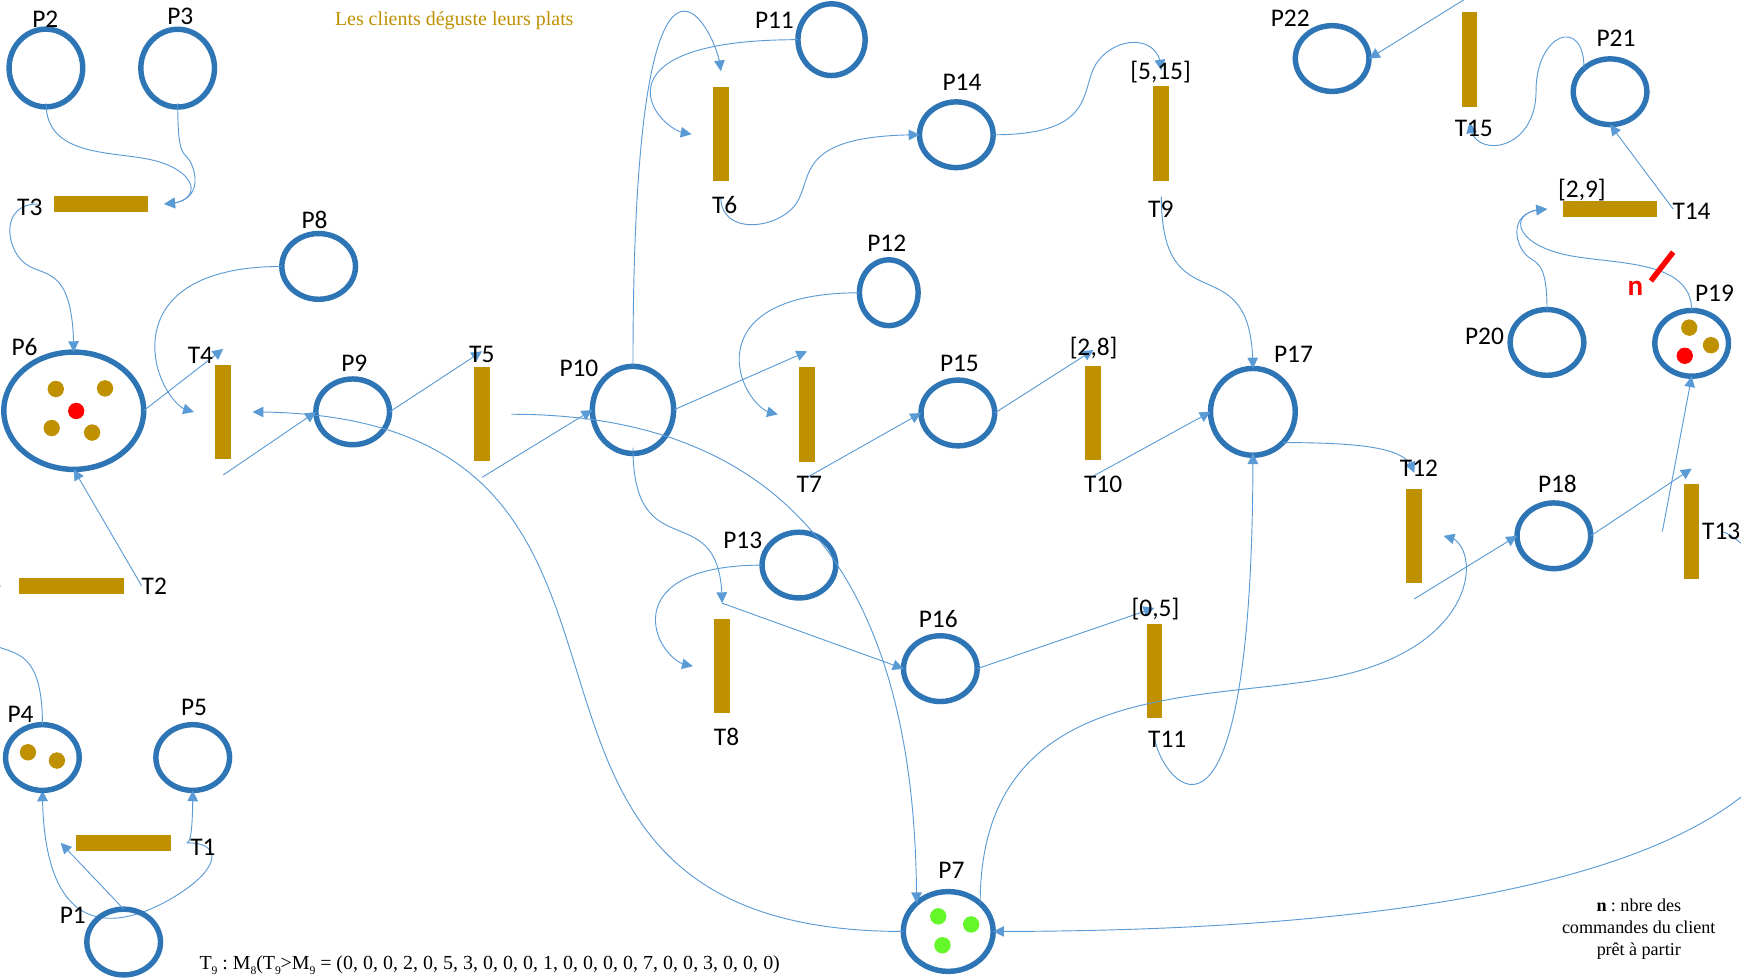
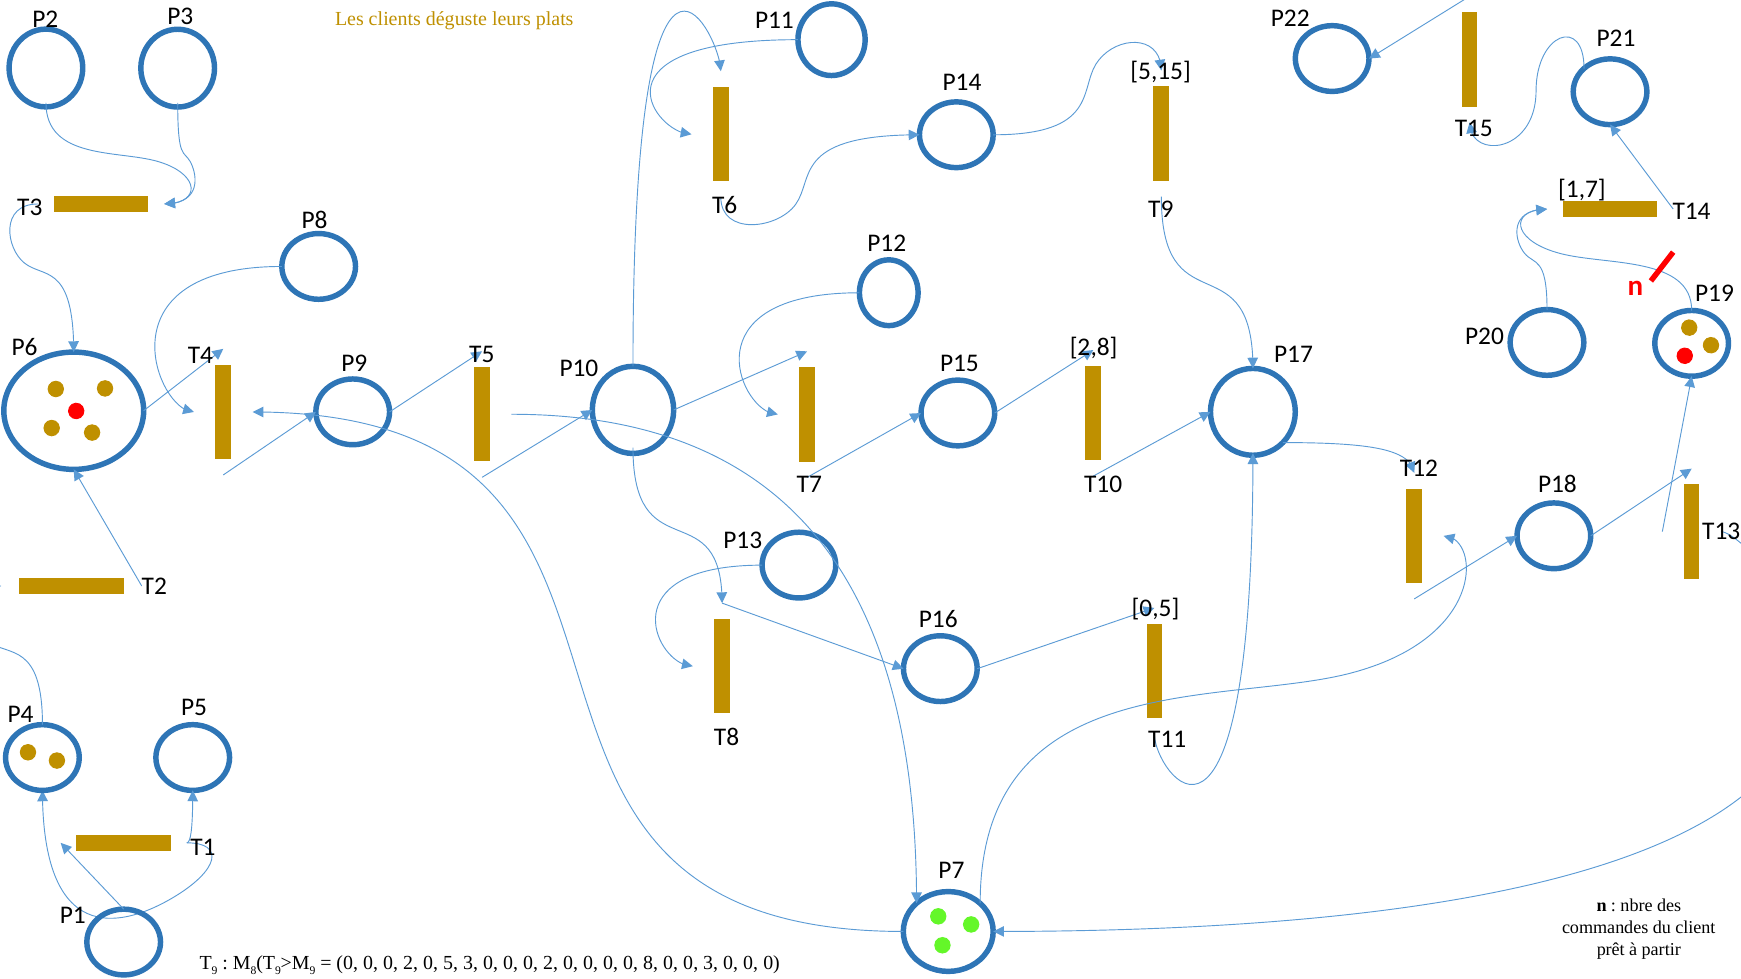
2,9: 2,9 -> 1,7
1 at (551, 963): 1 -> 2
0 7: 7 -> 8
